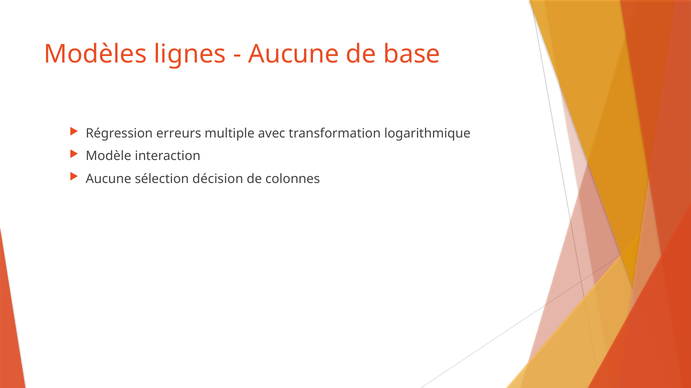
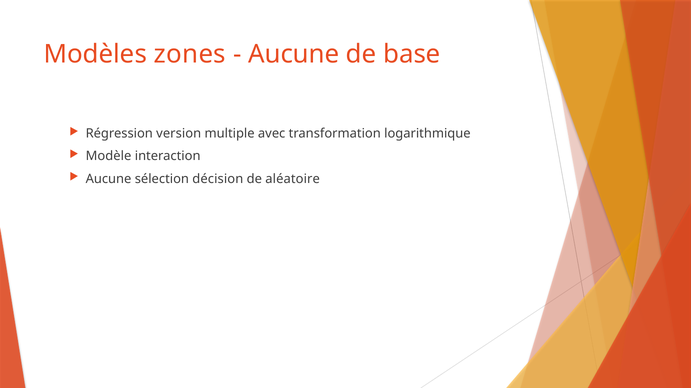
lignes: lignes -> zones
erreurs: erreurs -> version
colonnes: colonnes -> aléatoire
